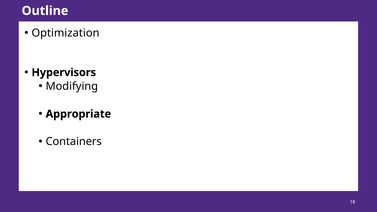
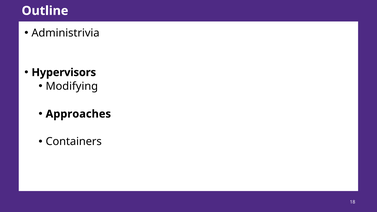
Optimization: Optimization -> Administrivia
Appropriate: Appropriate -> Approaches
